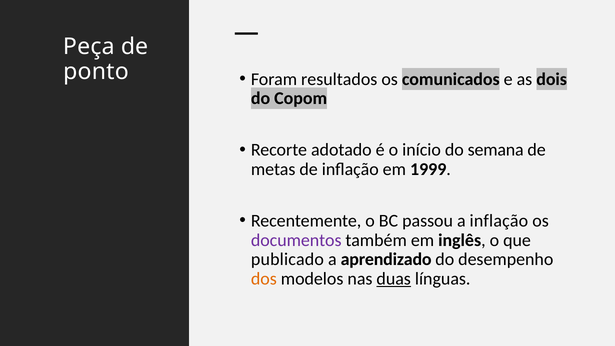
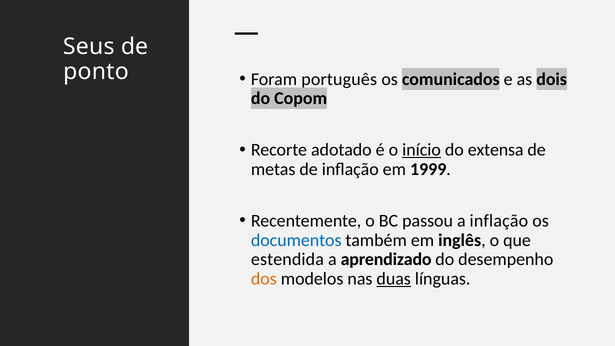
Peça: Peça -> Seus
resultados: resultados -> português
início underline: none -> present
semana: semana -> extensa
documentos colour: purple -> blue
publicado: publicado -> estendida
